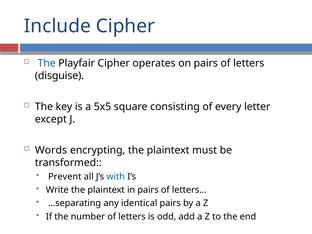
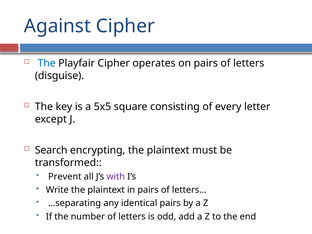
Include: Include -> Against
Words: Words -> Search
with colour: blue -> purple
